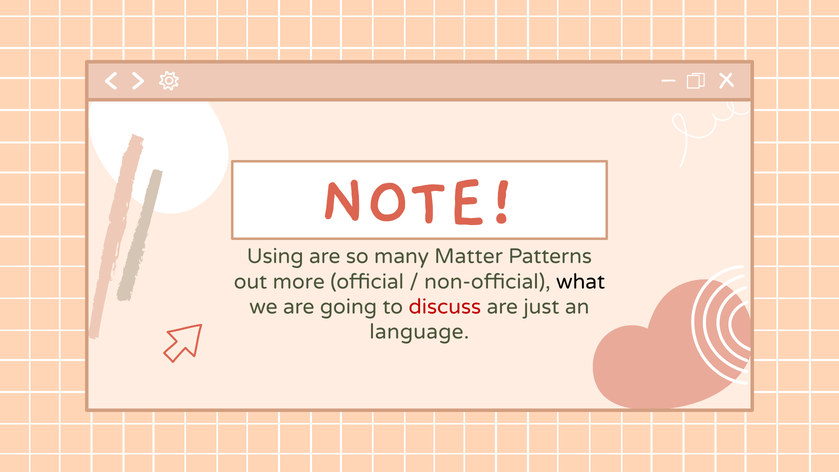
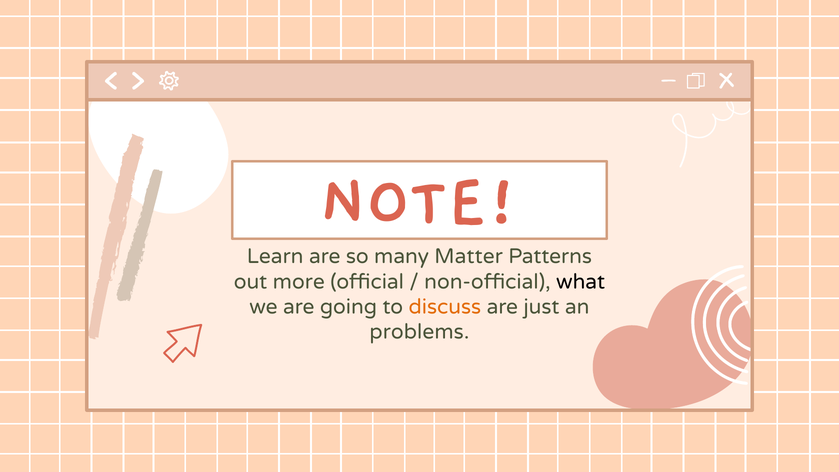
Using: Using -> Learn
discuss colour: red -> orange
language: language -> problems
